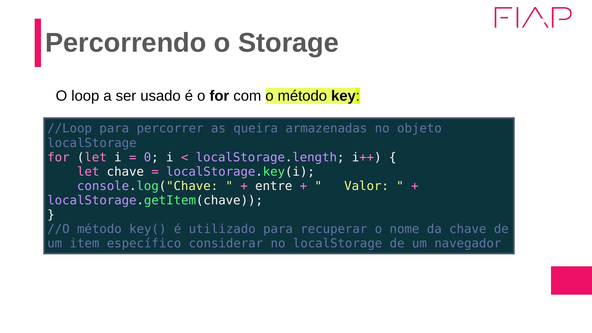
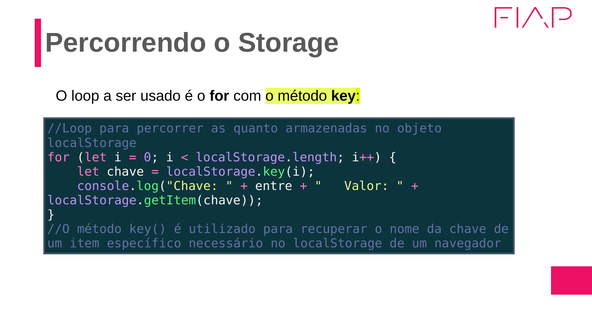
queira: queira -> quanto
considerar: considerar -> necessário
